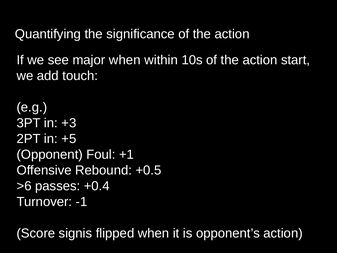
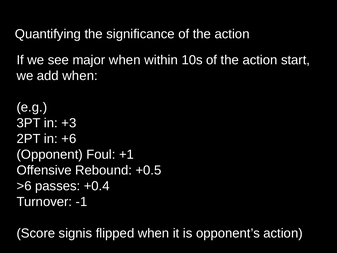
add touch: touch -> when
+5: +5 -> +6
